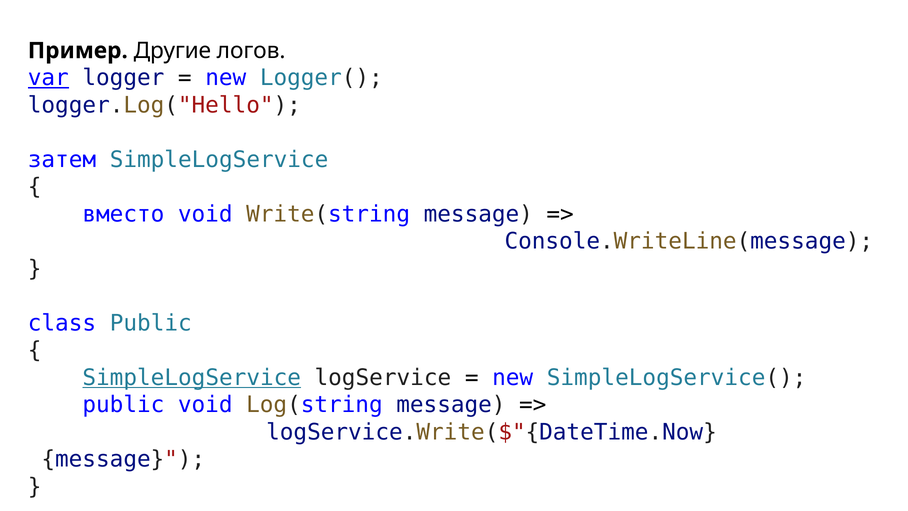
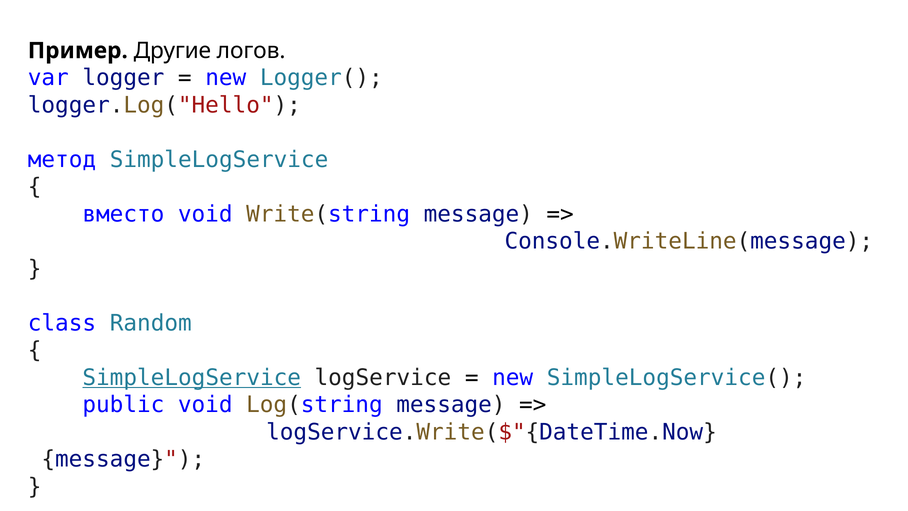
var underline: present -> none
затем: затем -> метод
class Public: Public -> Random
